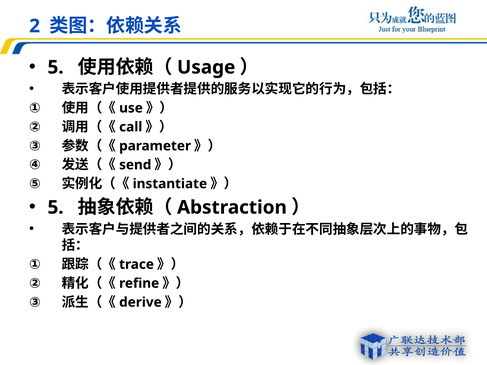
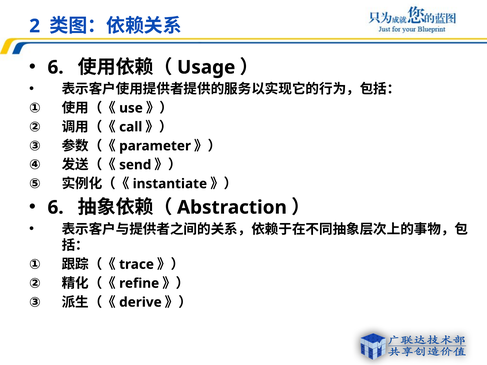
5 at (56, 67): 5 -> 6
5 at (56, 208): 5 -> 6
